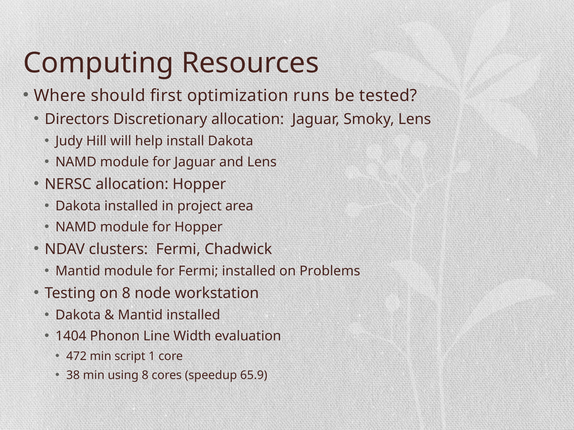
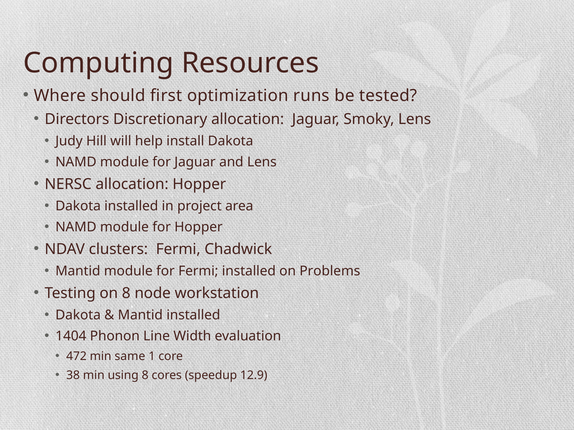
script: script -> same
65.9: 65.9 -> 12.9
